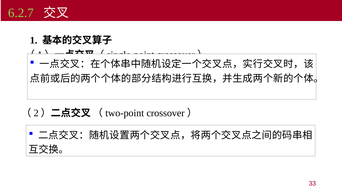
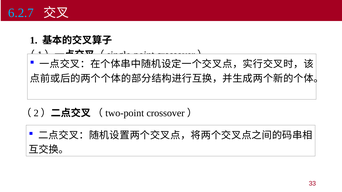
6.2.7 colour: light green -> light blue
